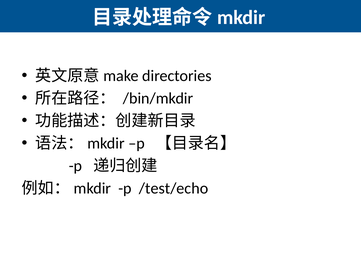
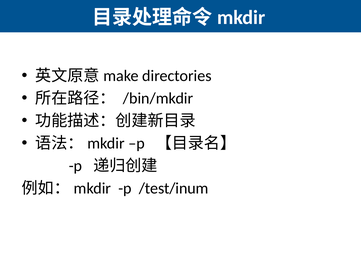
/test/echo: /test/echo -> /test/inum
